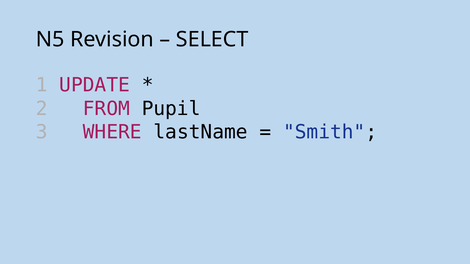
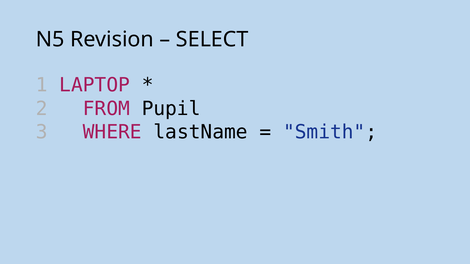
UPDATE: UPDATE -> LAPTOP
